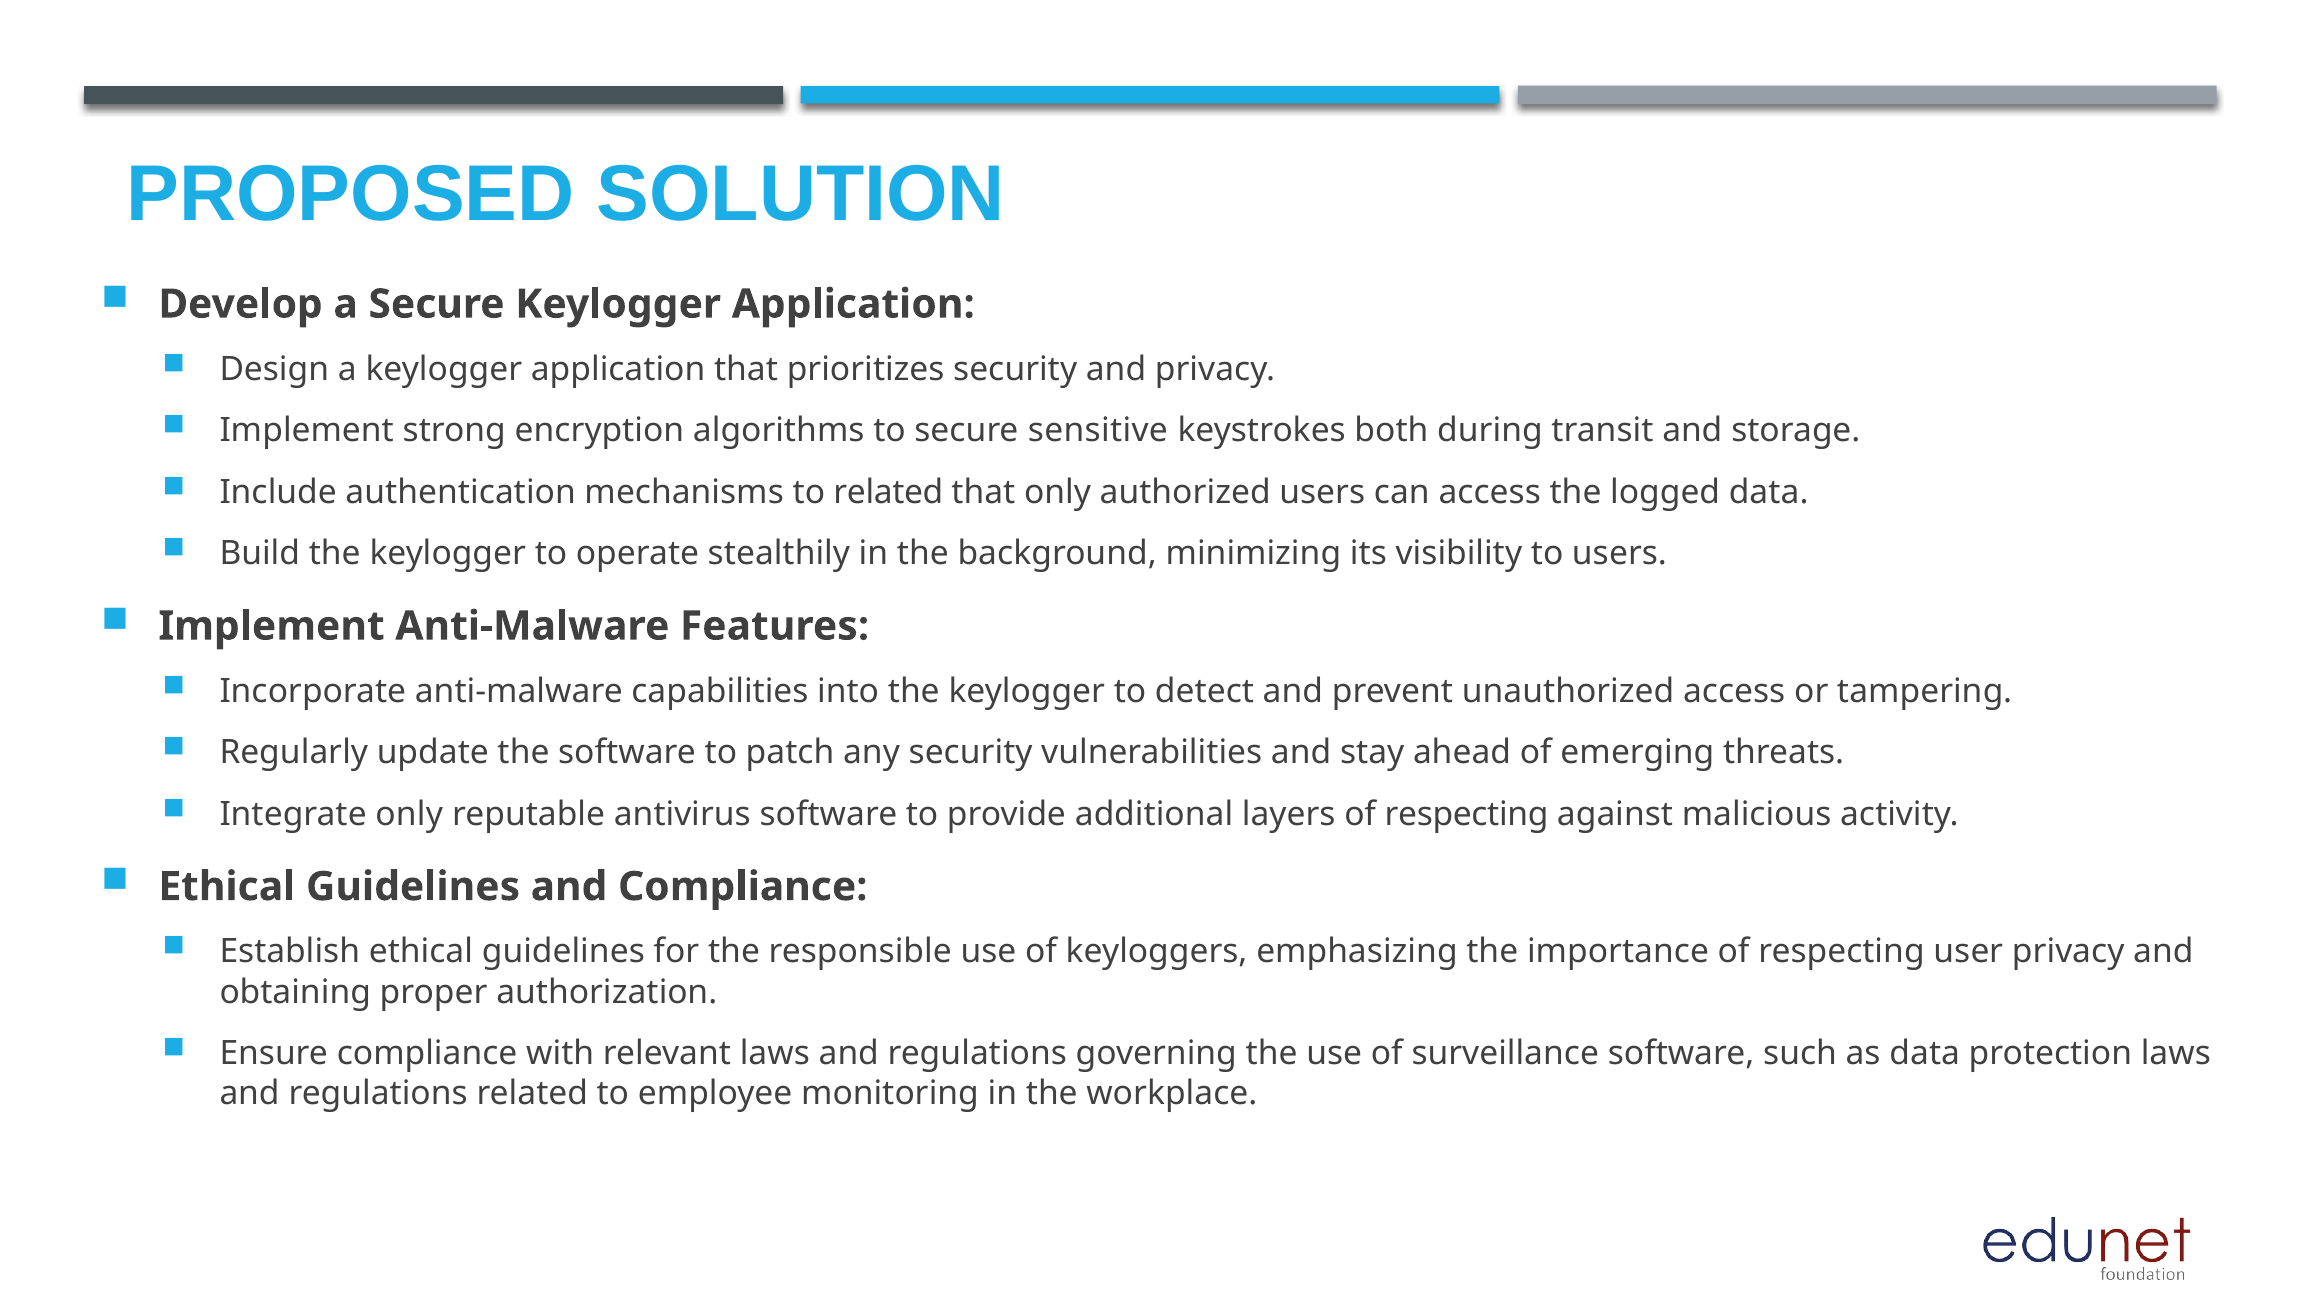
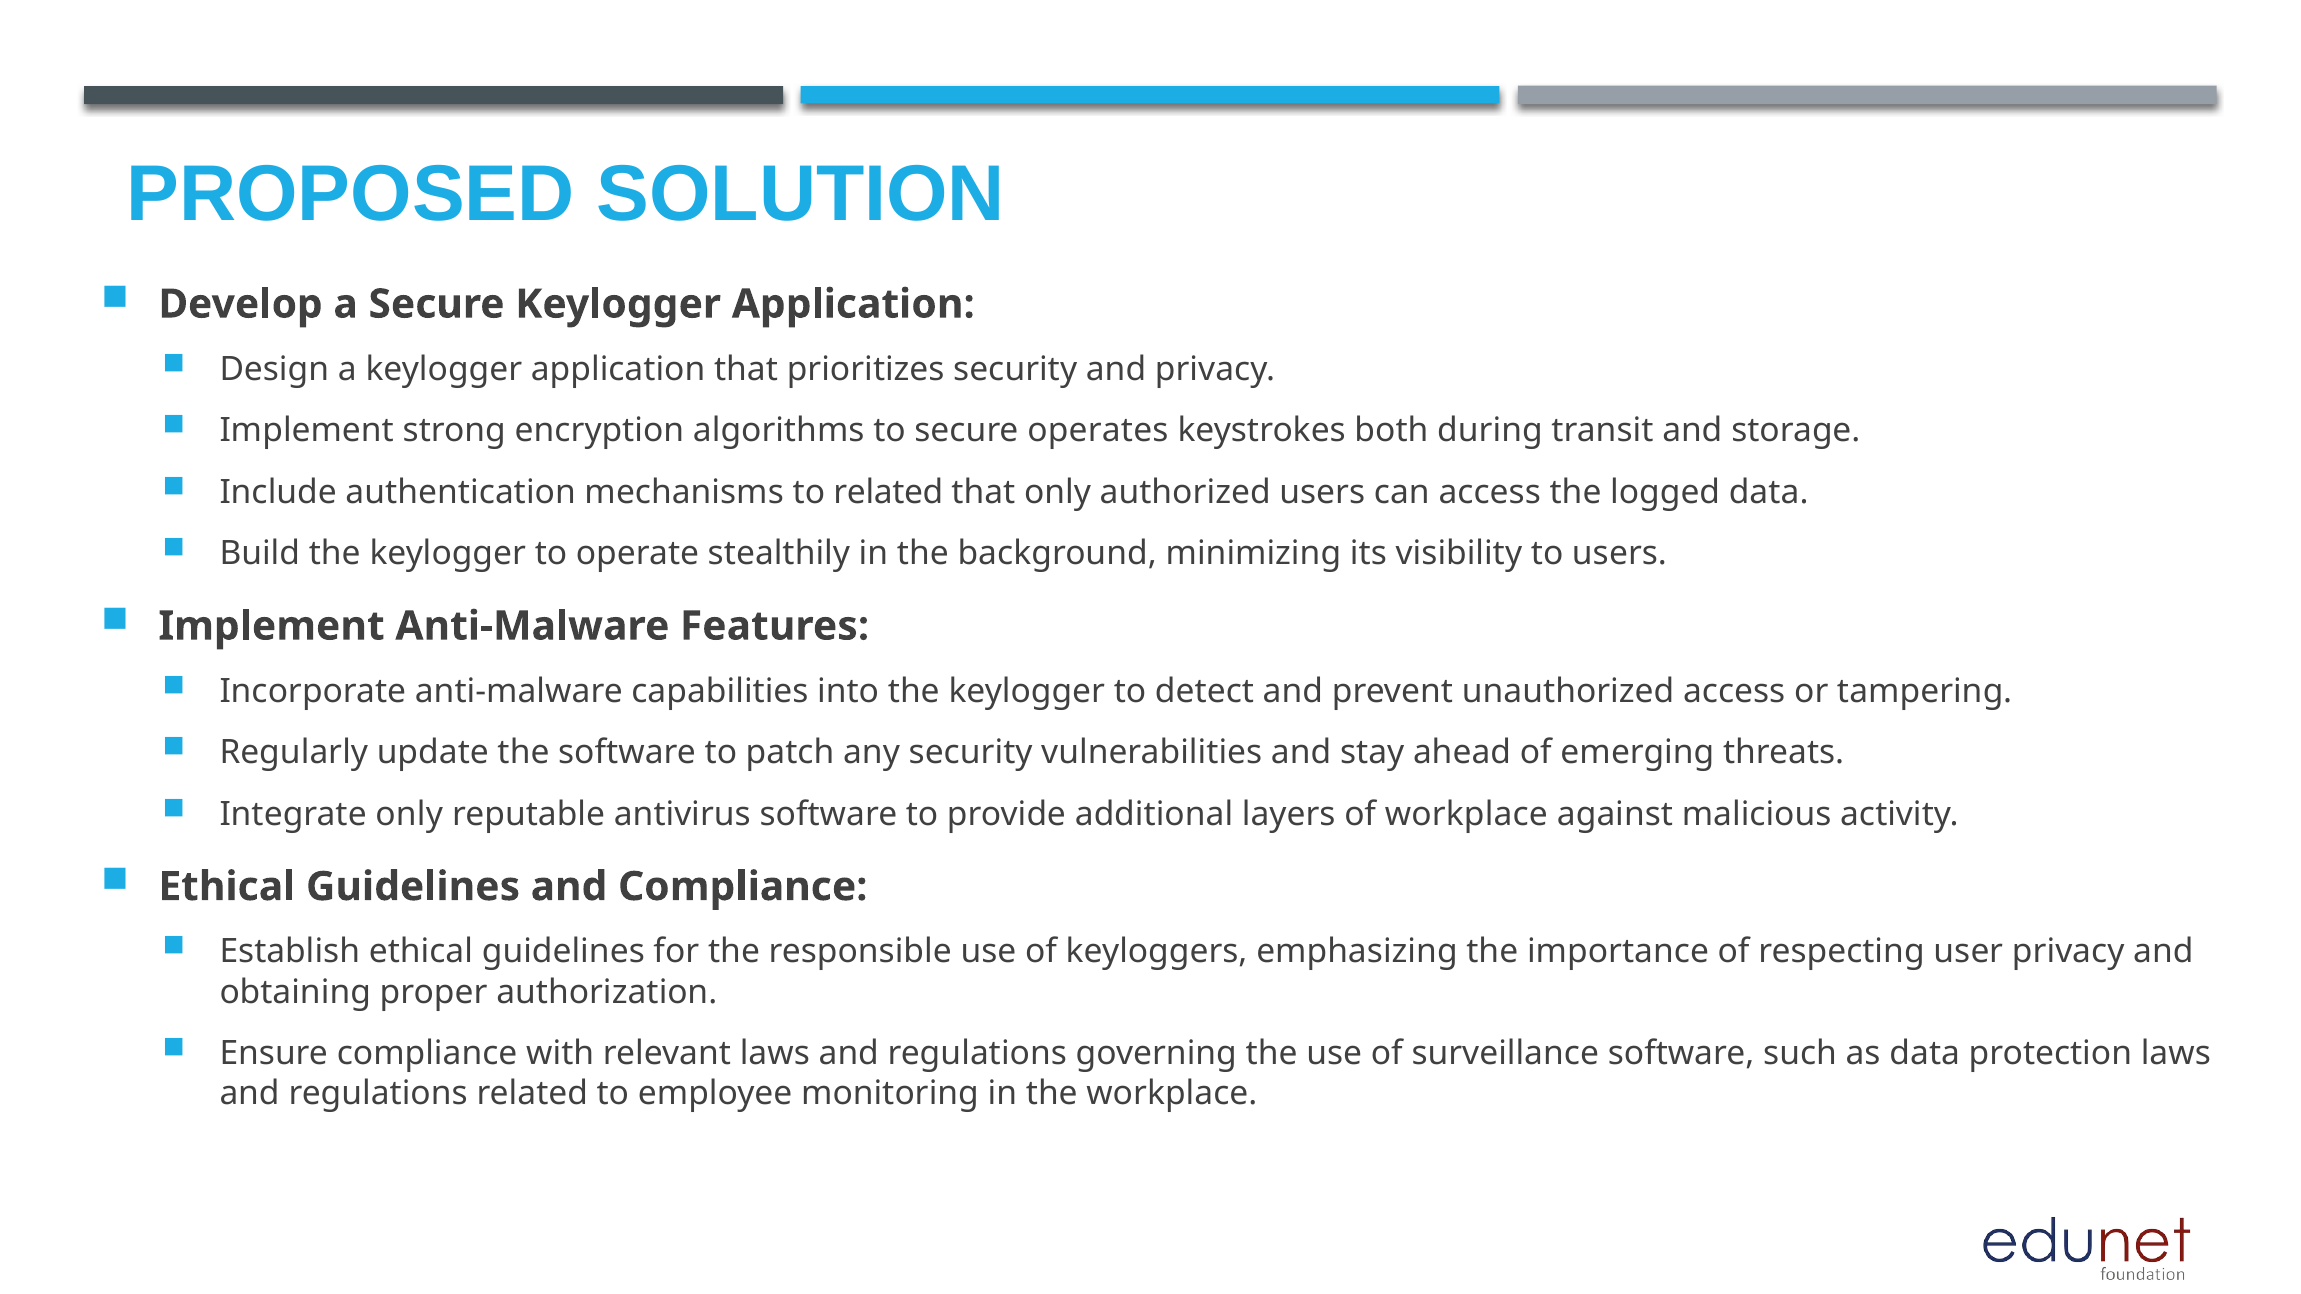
sensitive: sensitive -> operates
layers of respecting: respecting -> workplace
